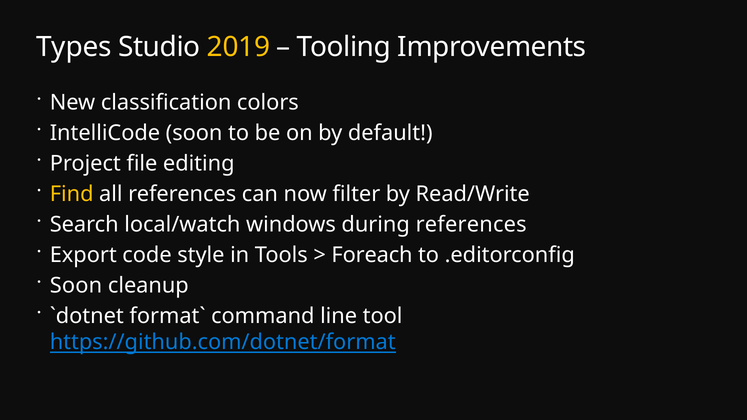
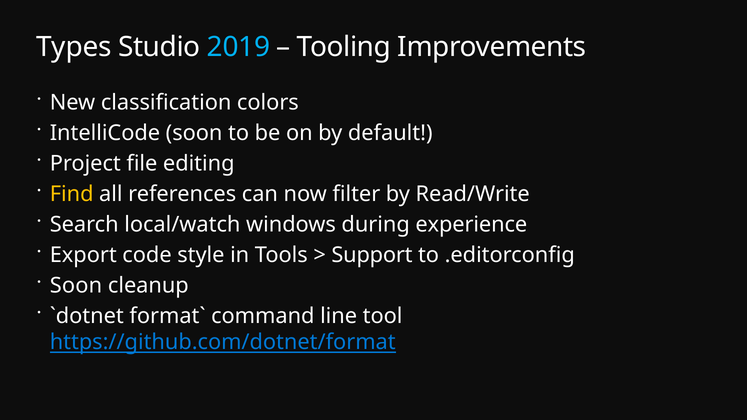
2019 colour: yellow -> light blue
during references: references -> experience
Foreach: Foreach -> Support
